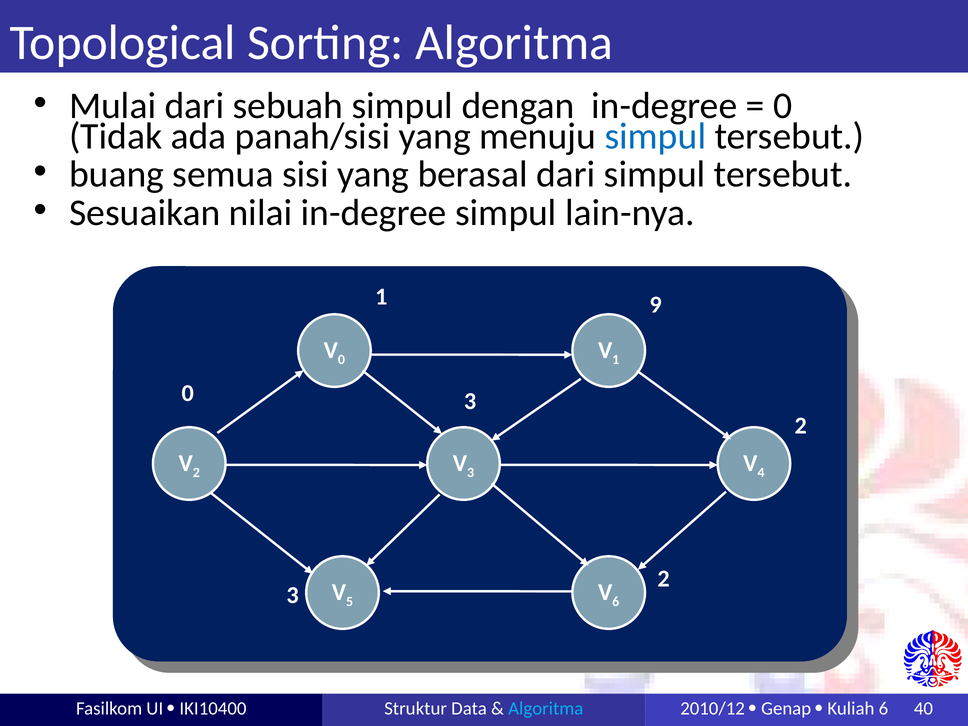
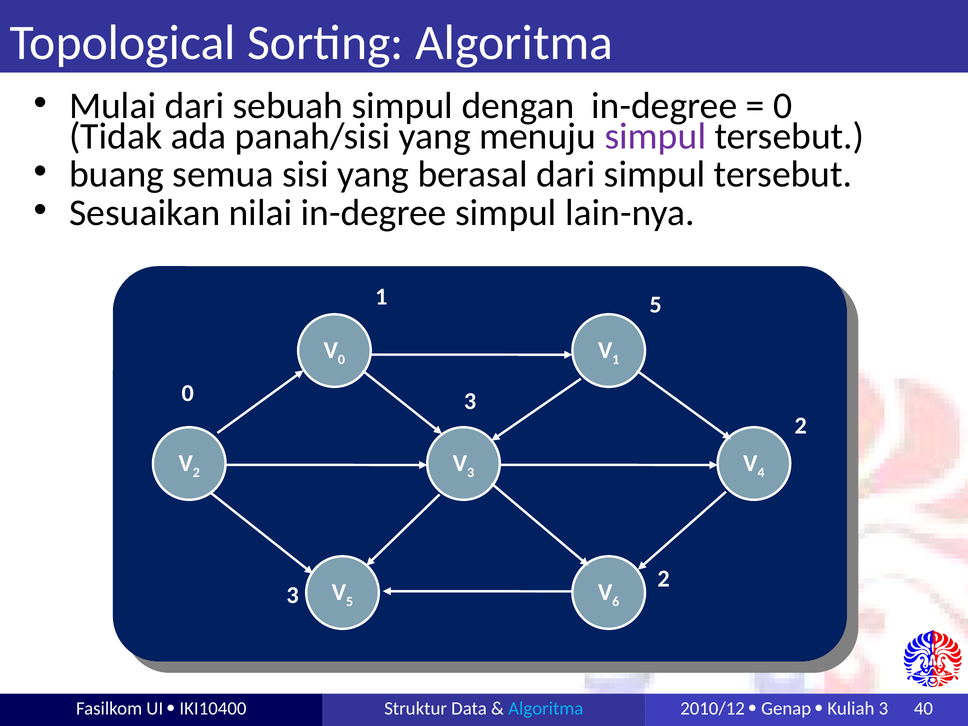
simpul at (655, 136) colour: blue -> purple
1 9: 9 -> 5
6 at (883, 709): 6 -> 3
